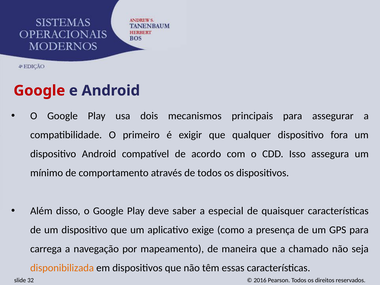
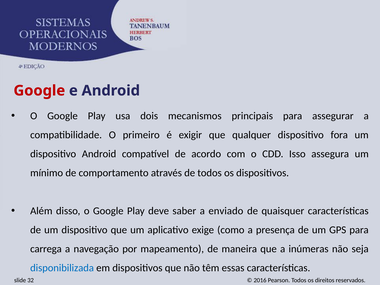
especial: especial -> enviado
chamado: chamado -> inúmeras
disponibilizada colour: orange -> blue
